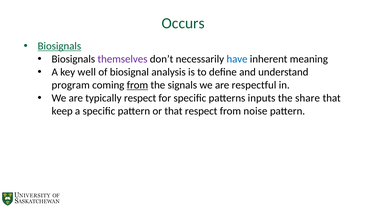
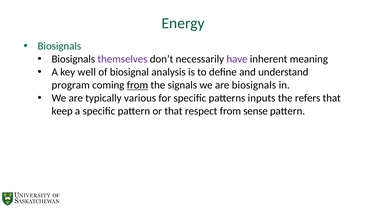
Occurs: Occurs -> Energy
Biosignals at (59, 46) underline: present -> none
have colour: blue -> purple
are respectful: respectful -> biosignals
typically respect: respect -> various
share: share -> refers
noise: noise -> sense
